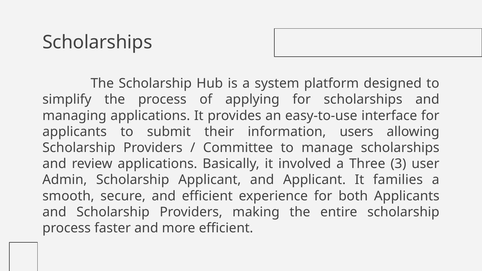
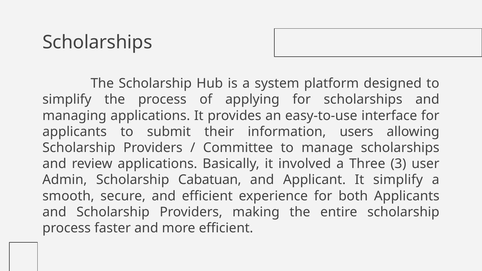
Scholarship Applicant: Applicant -> Cabatuan
It families: families -> simplify
